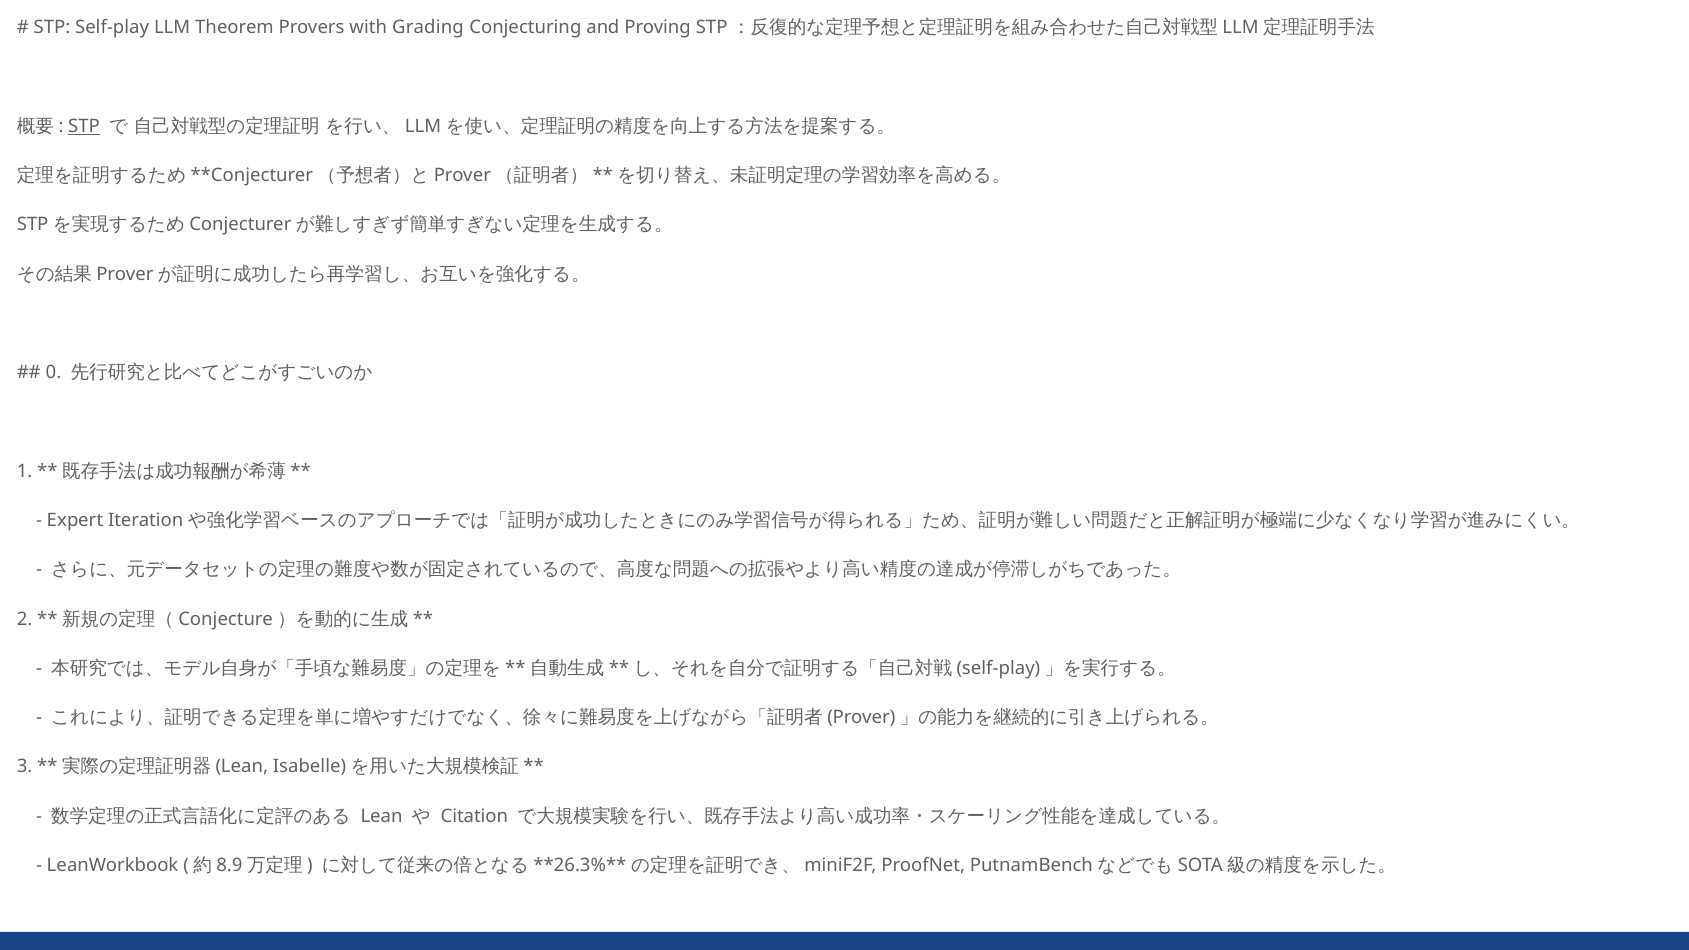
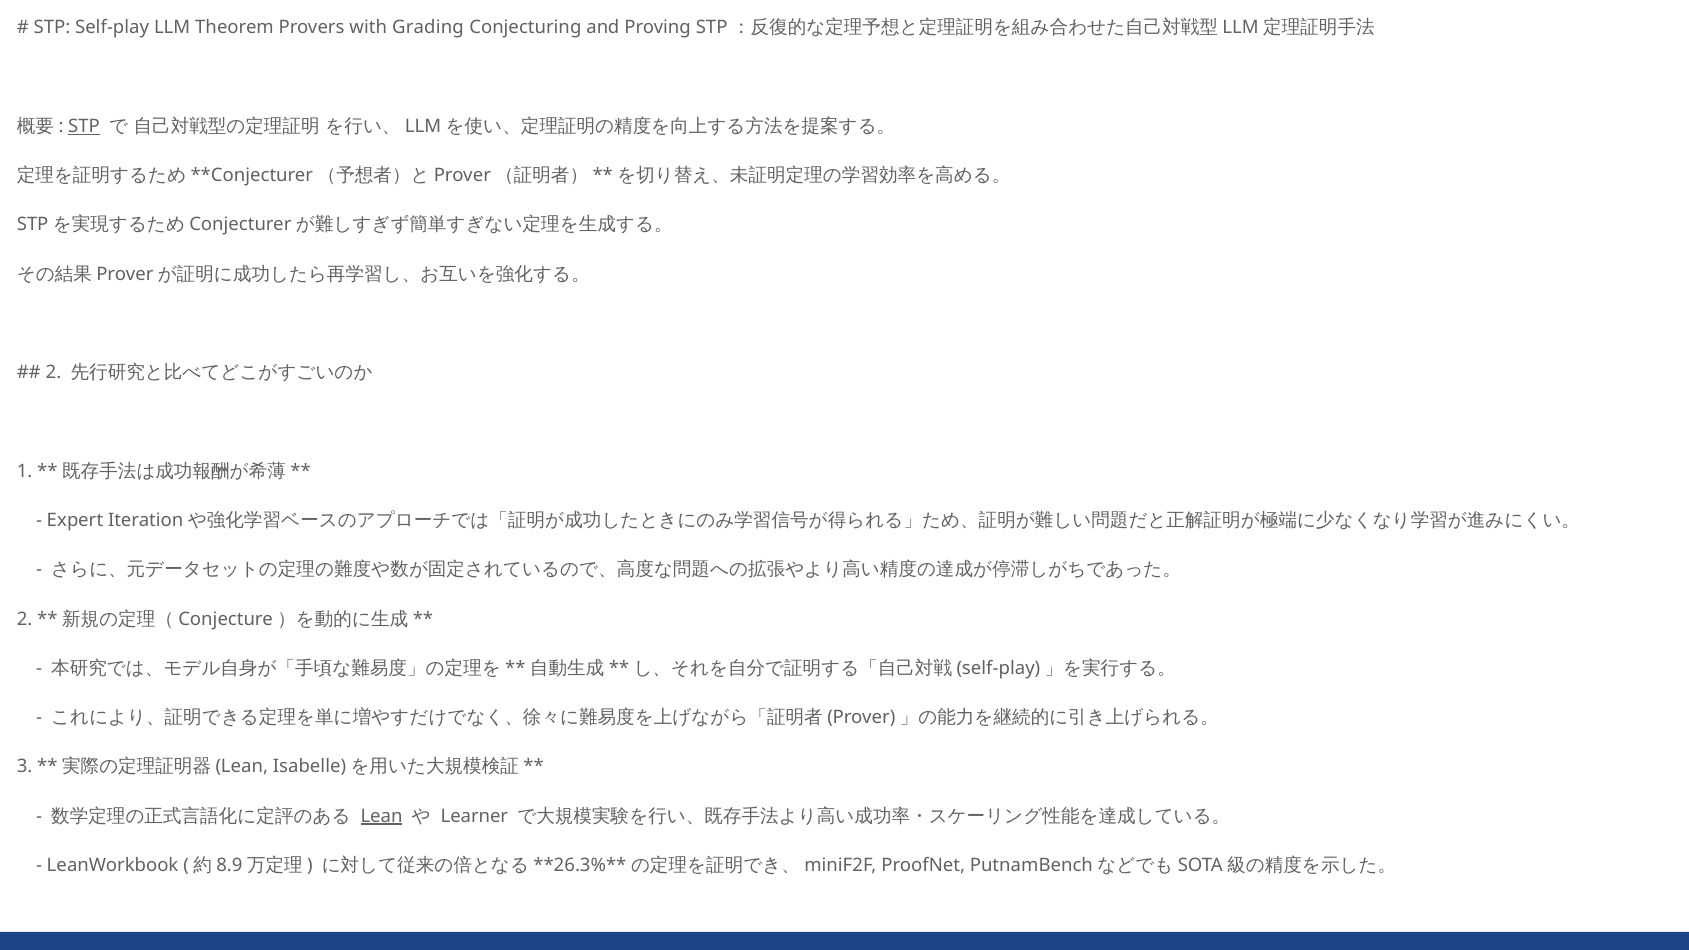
0 at (53, 373): 0 -> 2
Lean underline: none -> present
Citation: Citation -> Learner
